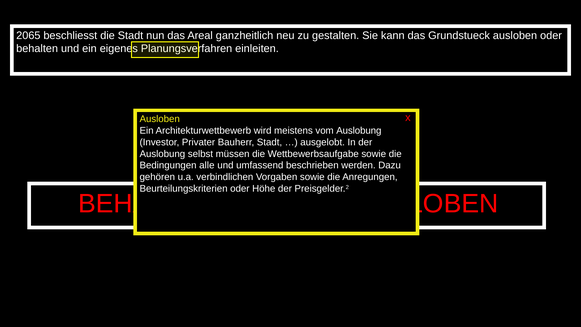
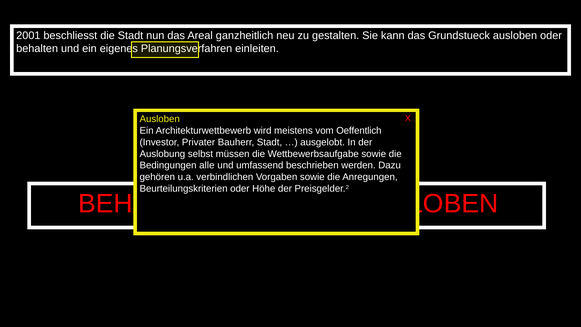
2065: 2065 -> 2001
vom Auslobung: Auslobung -> Oeffentlich
